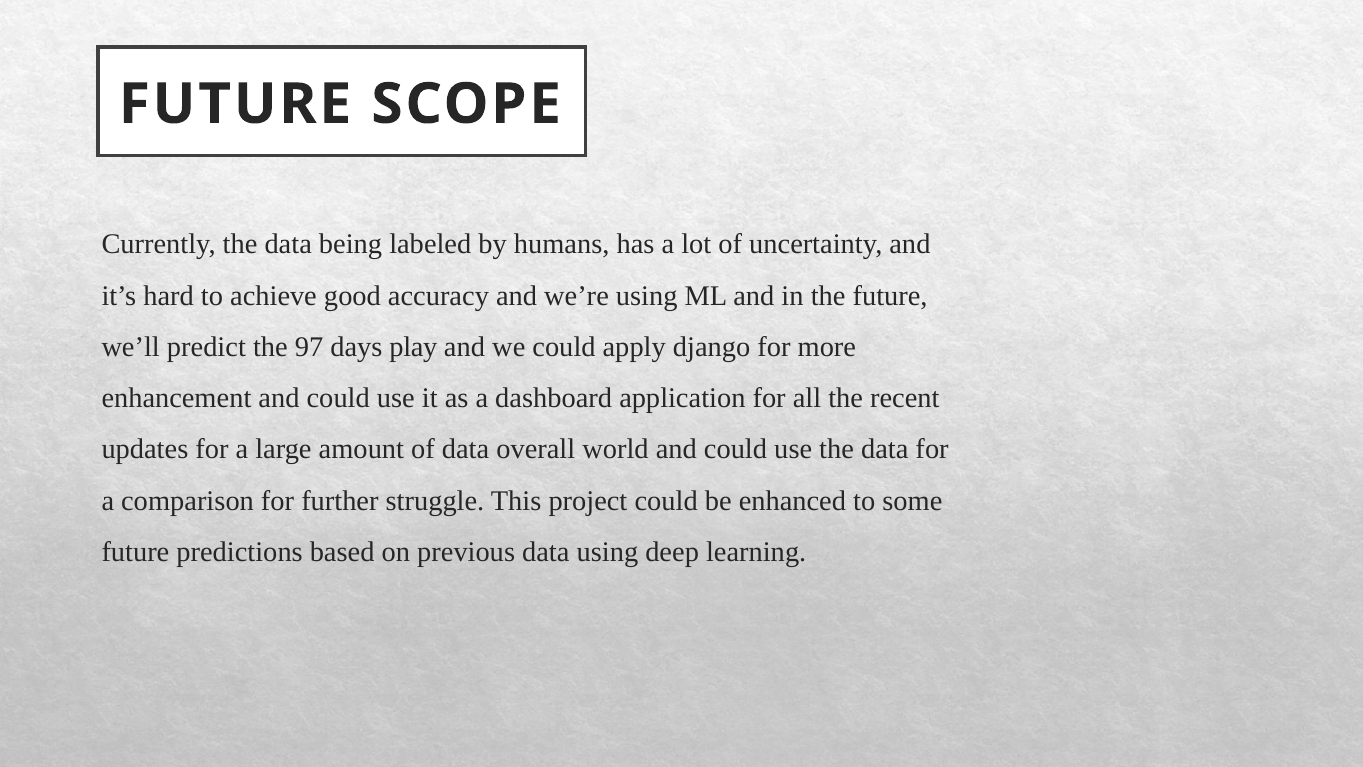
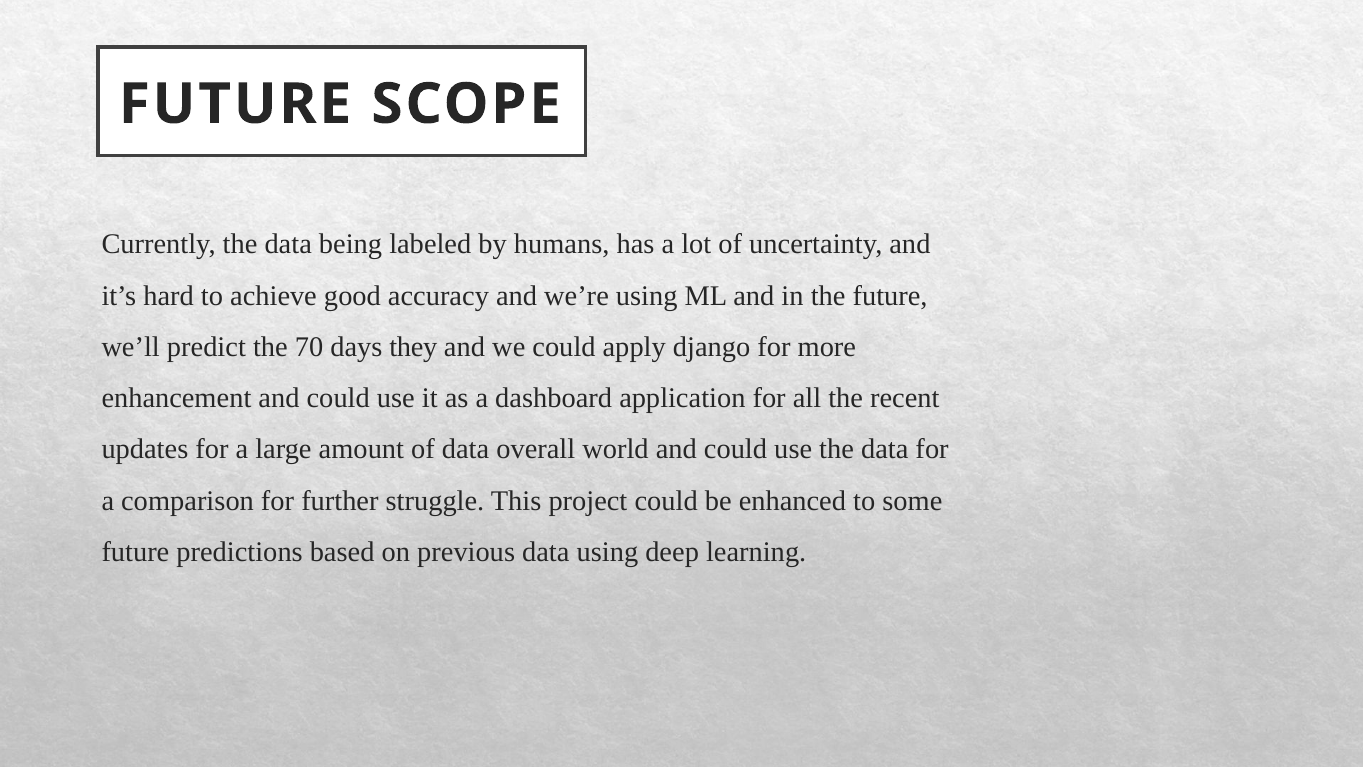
97: 97 -> 70
play: play -> they
